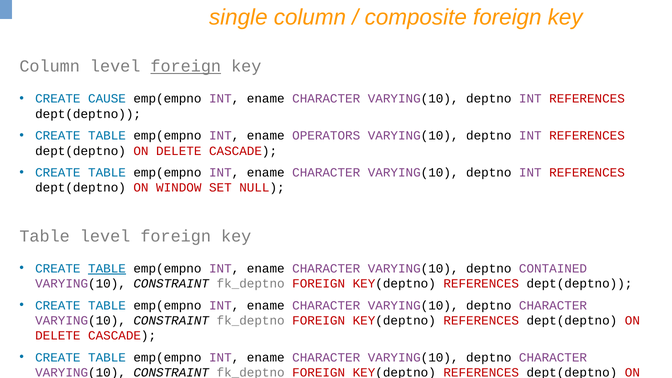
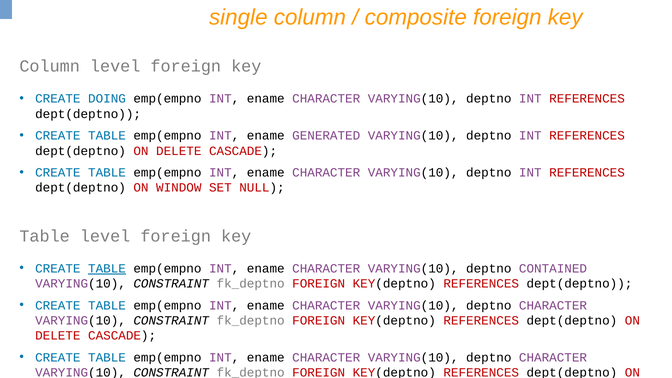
foreign at (186, 66) underline: present -> none
CAUSE: CAUSE -> DOING
OPERATORS: OPERATORS -> GENERATED
